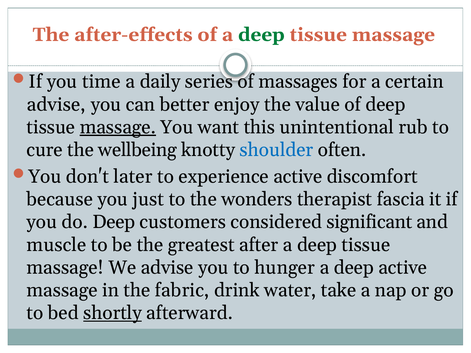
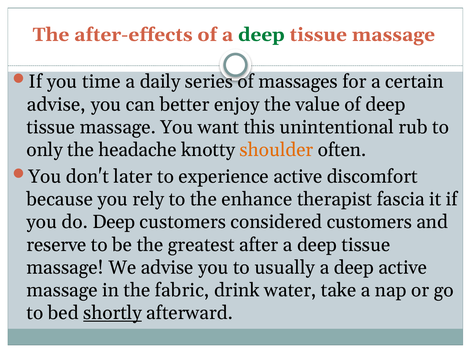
massage at (118, 127) underline: present -> none
cure: cure -> only
wellbeing: wellbeing -> headache
shoulder colour: blue -> orange
just: just -> rely
wonders: wonders -> enhance
considered significant: significant -> customers
muscle: muscle -> reserve
hunger: hunger -> usually
